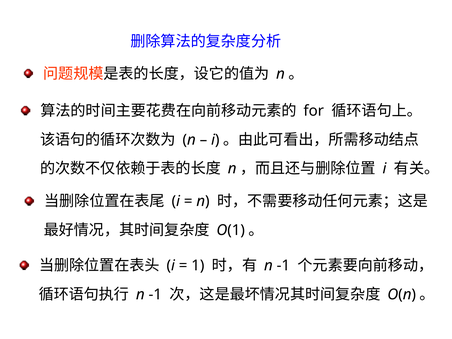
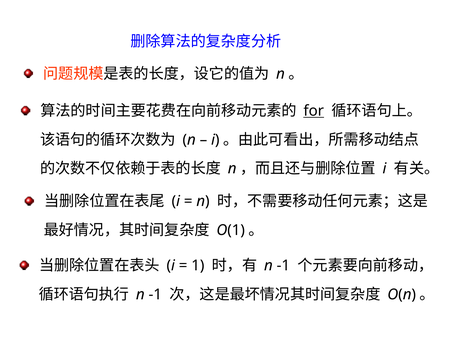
for underline: none -> present
